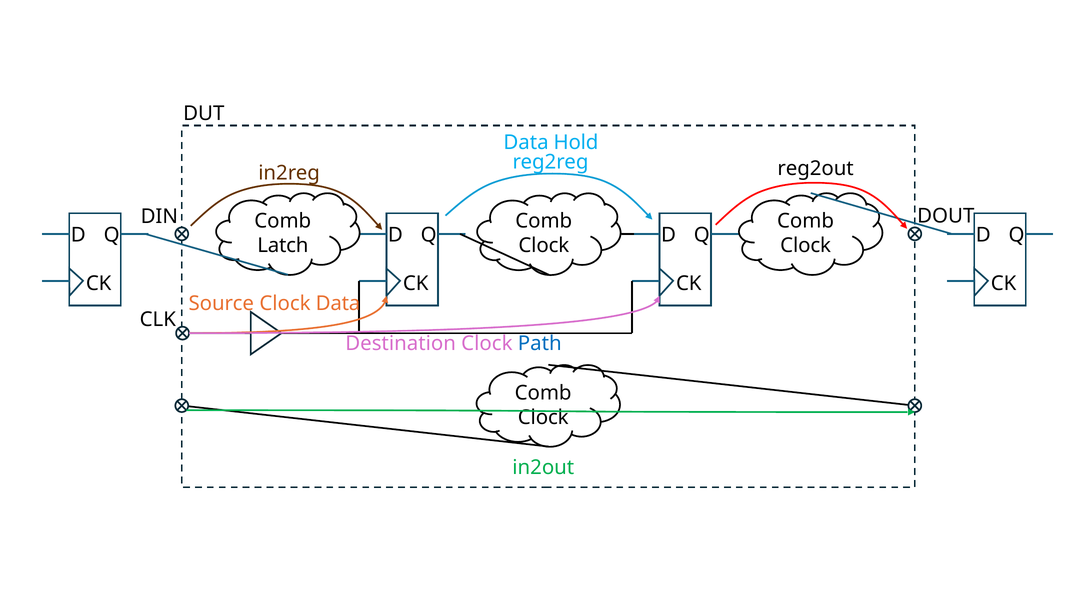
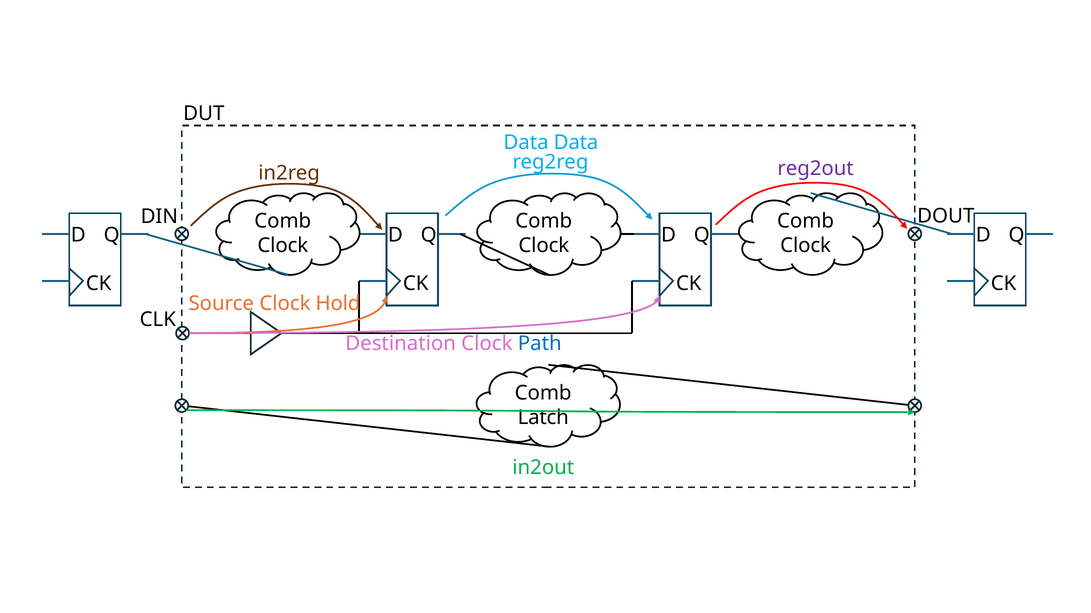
Data Hold: Hold -> Data
reg2out colour: black -> purple
Latch at (283, 246): Latch -> Clock
Clock Data: Data -> Hold
Clock at (543, 418): Clock -> Latch
